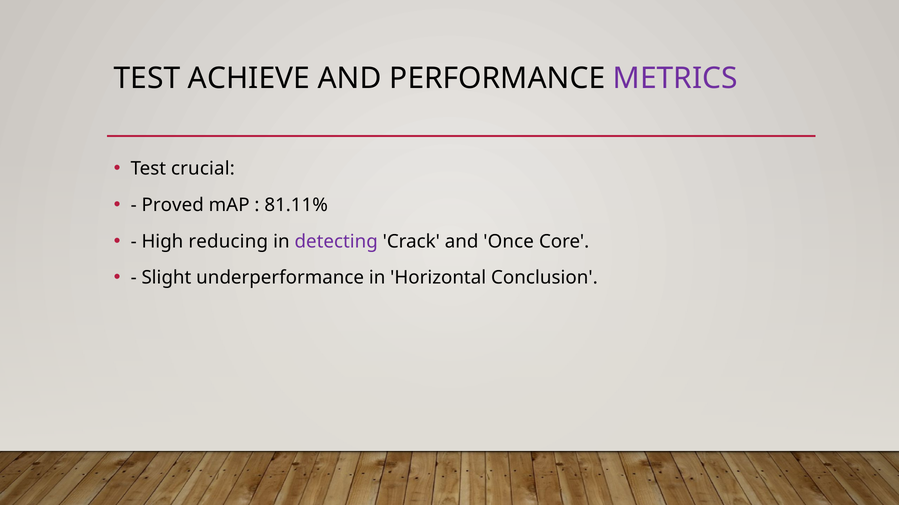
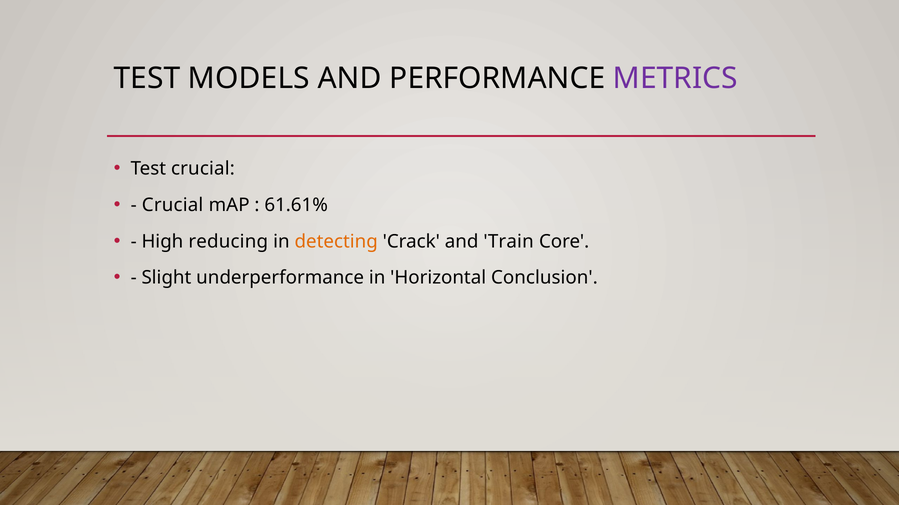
ACHIEVE: ACHIEVE -> MODELS
Proved at (173, 205): Proved -> Crucial
81.11%: 81.11% -> 61.61%
detecting colour: purple -> orange
Once: Once -> Train
